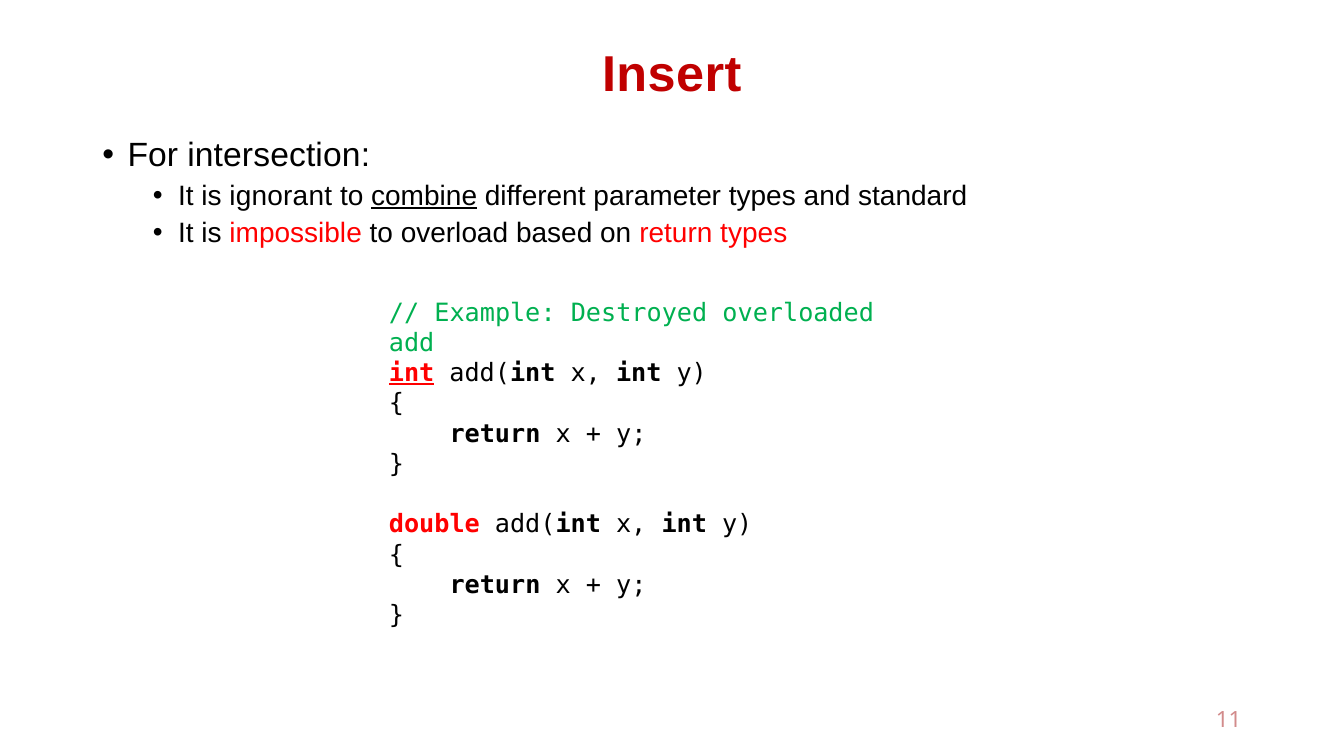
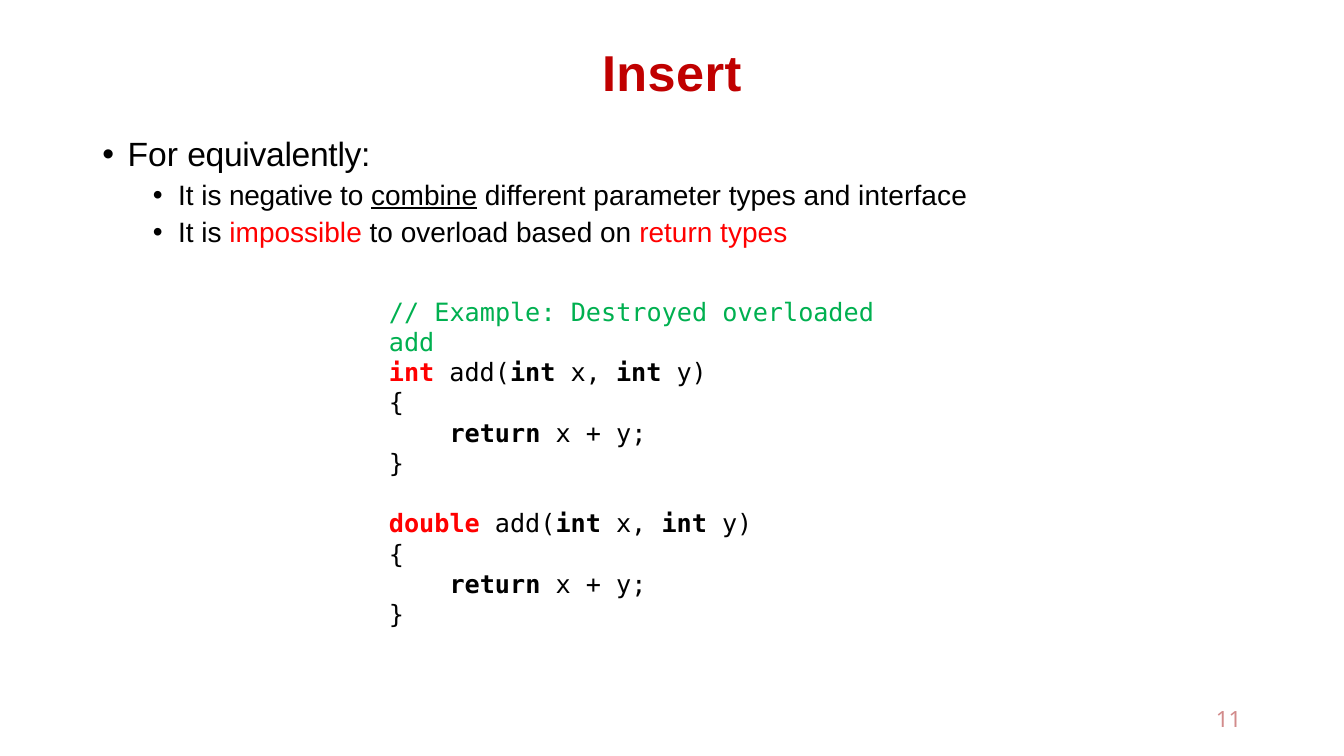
intersection: intersection -> equivalently
ignorant: ignorant -> negative
standard: standard -> interface
int at (412, 373) underline: present -> none
